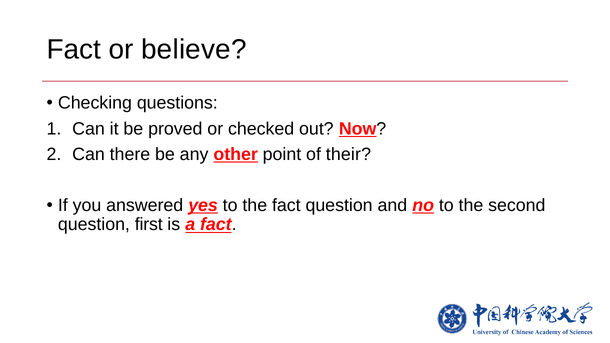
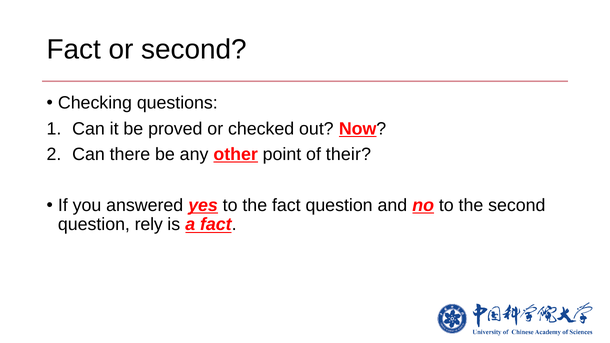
or believe: believe -> second
first: first -> rely
